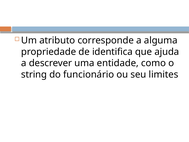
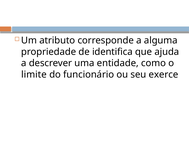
string: string -> limite
limites: limites -> exerce
